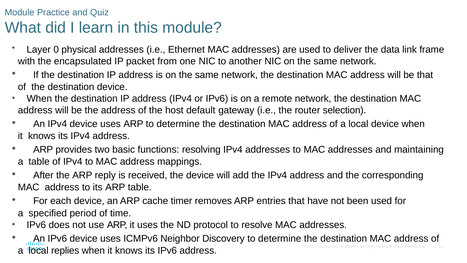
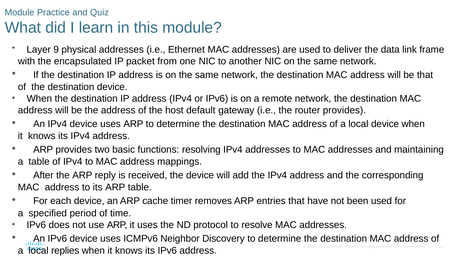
0: 0 -> 9
router selection: selection -> provides
